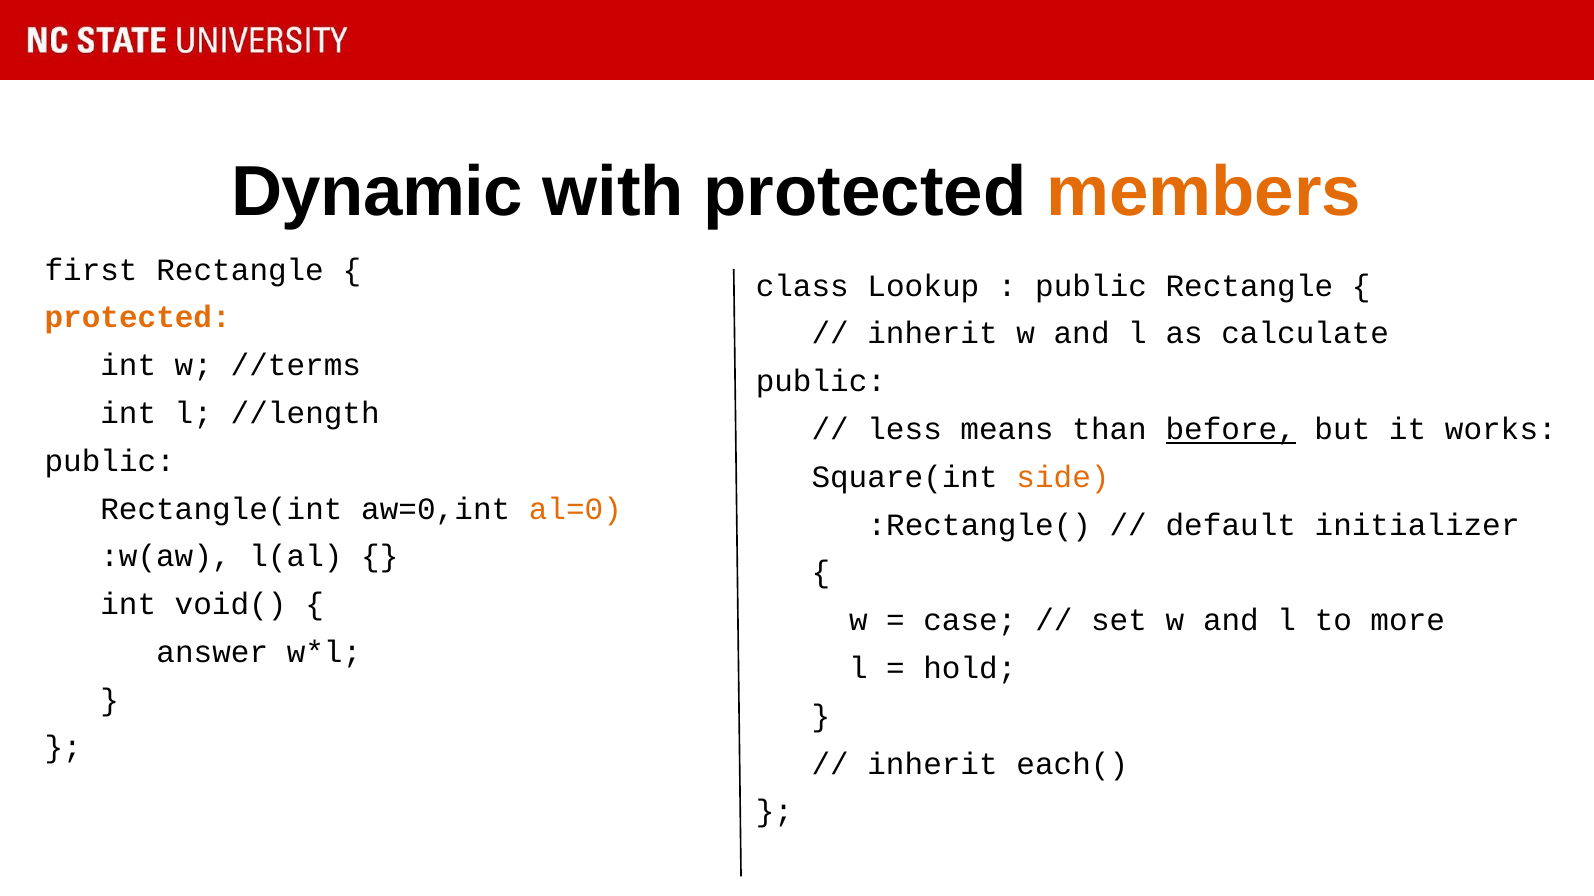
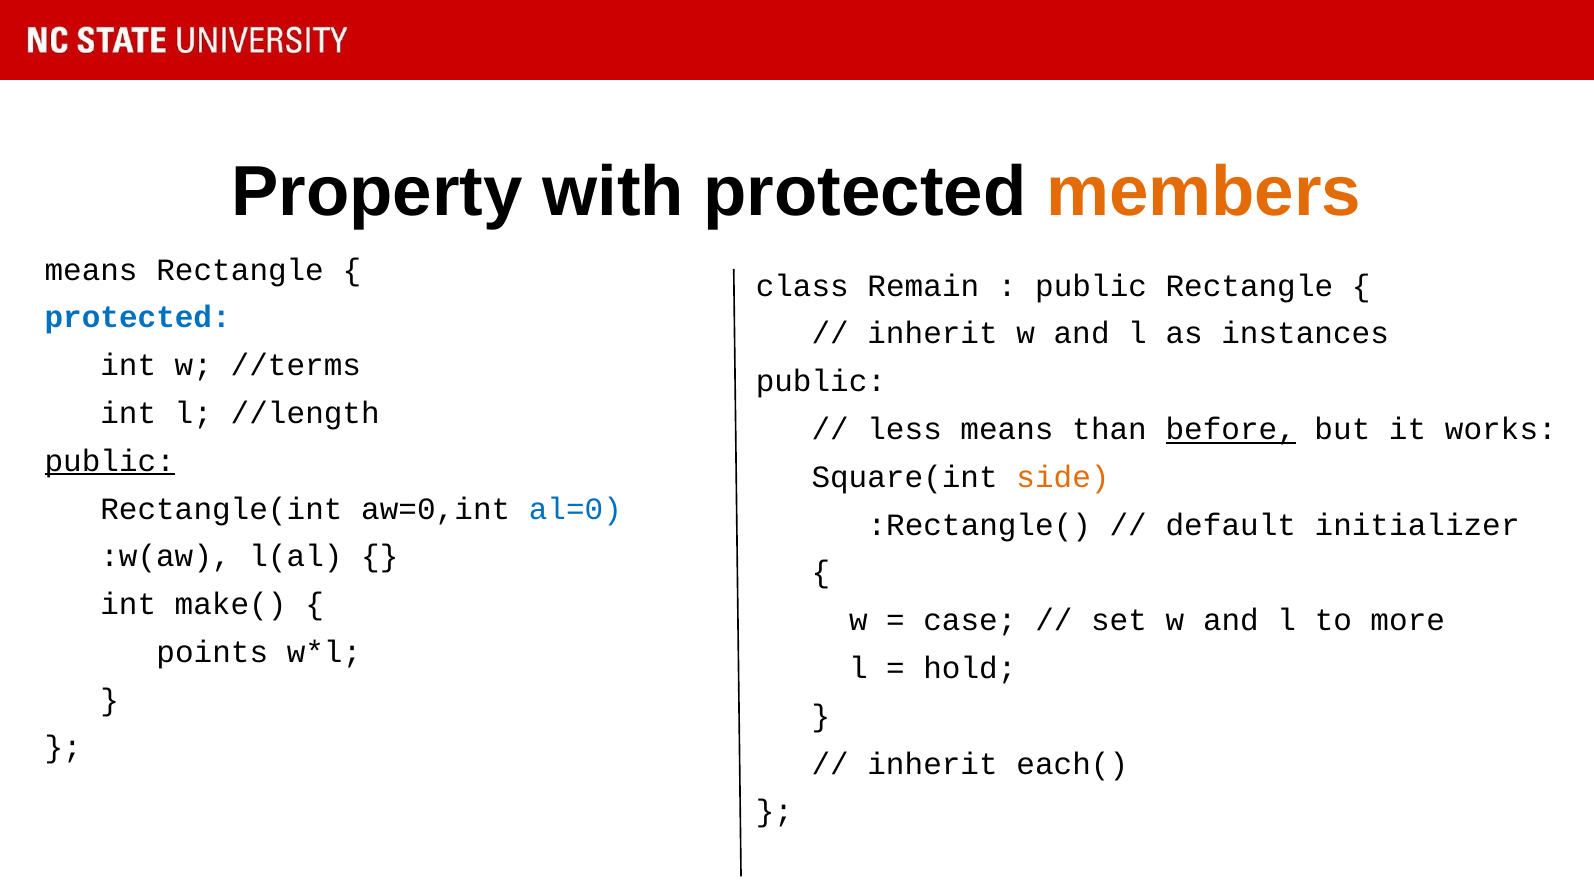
Dynamic: Dynamic -> Property
first at (91, 270): first -> means
Lookup: Lookup -> Remain
protected at (138, 318) colour: orange -> blue
calculate: calculate -> instances
public at (110, 461) underline: none -> present
al=0 colour: orange -> blue
void(: void( -> make(
answer: answer -> points
